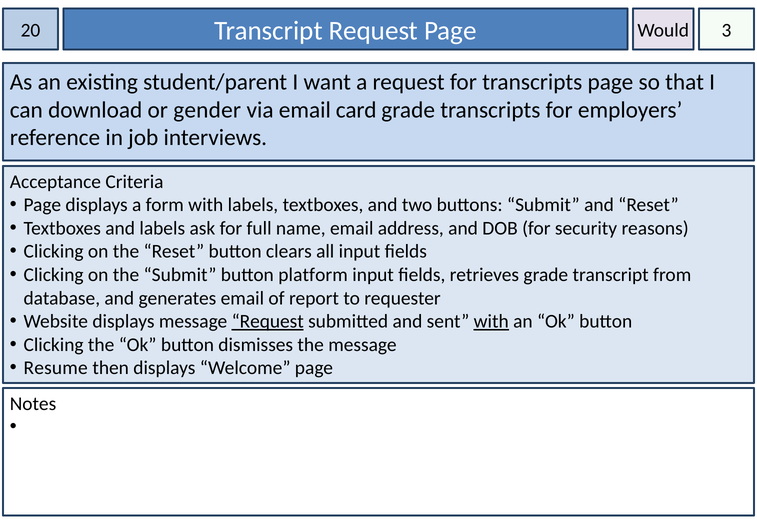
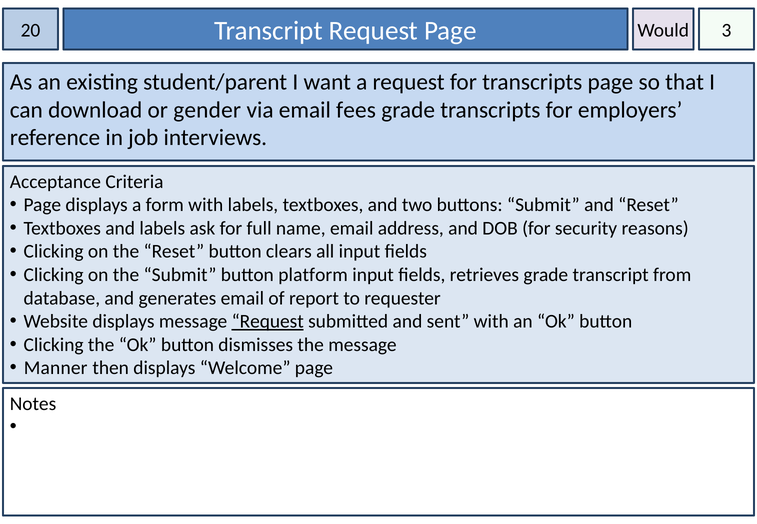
card: card -> fees
with at (491, 322) underline: present -> none
Resume: Resume -> Manner
